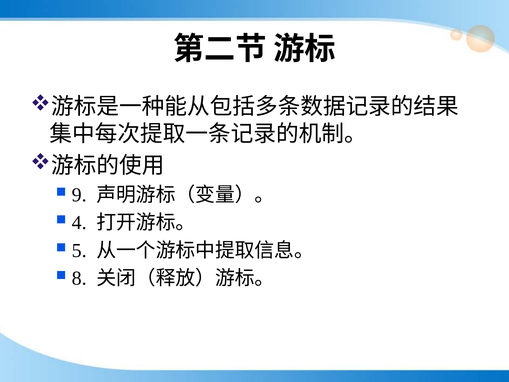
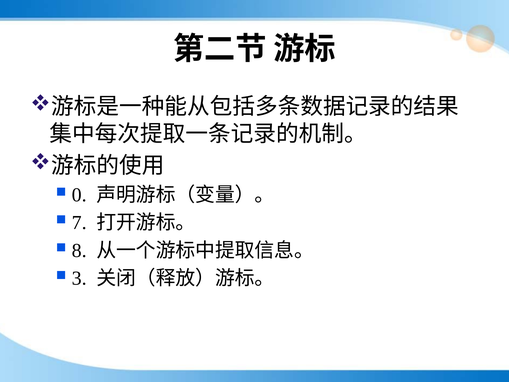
9: 9 -> 0
4: 4 -> 7
5: 5 -> 8
8: 8 -> 3
